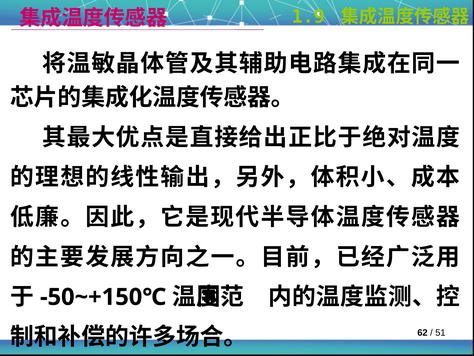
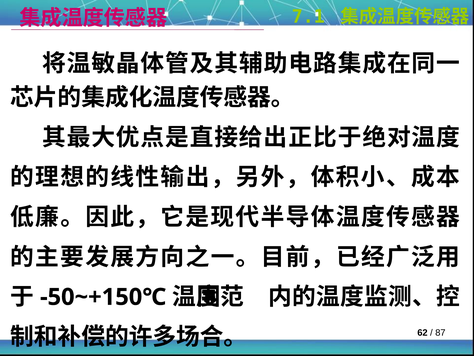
1.9: 1.9 -> 7.1
51: 51 -> 87
